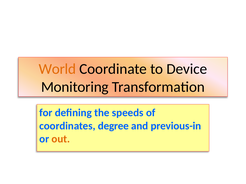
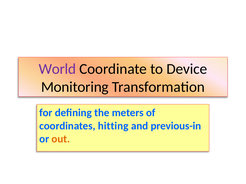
World colour: orange -> purple
speeds: speeds -> meters
degree: degree -> hitting
